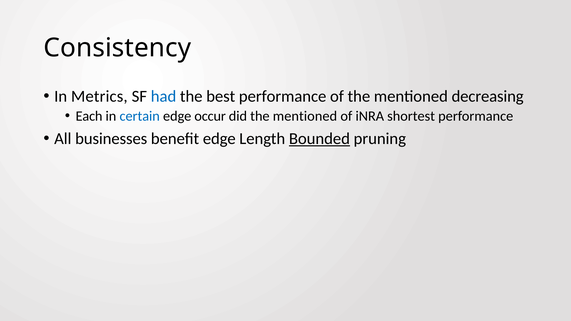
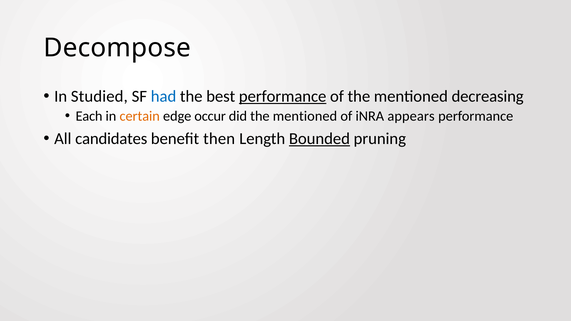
Consistency: Consistency -> Decompose
Metrics: Metrics -> Studied
performance at (283, 97) underline: none -> present
certain colour: blue -> orange
shortest: shortest -> appears
businesses: businesses -> candidates
benefit edge: edge -> then
